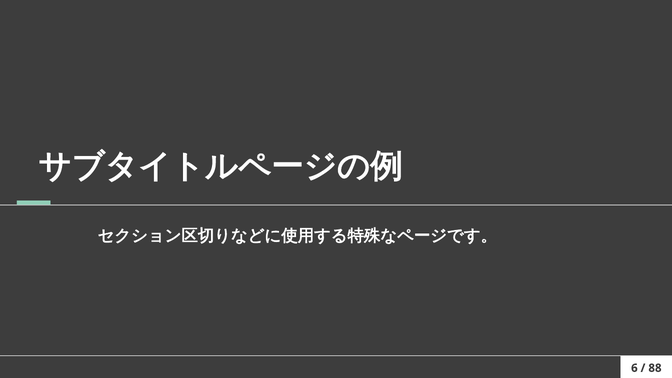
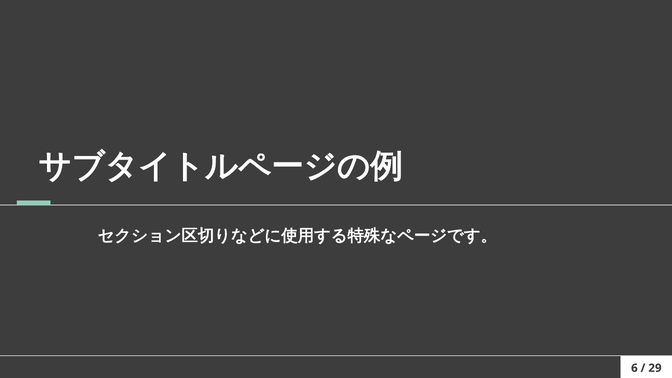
88: 88 -> 29
